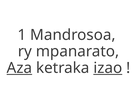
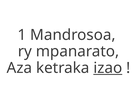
Aza underline: present -> none
